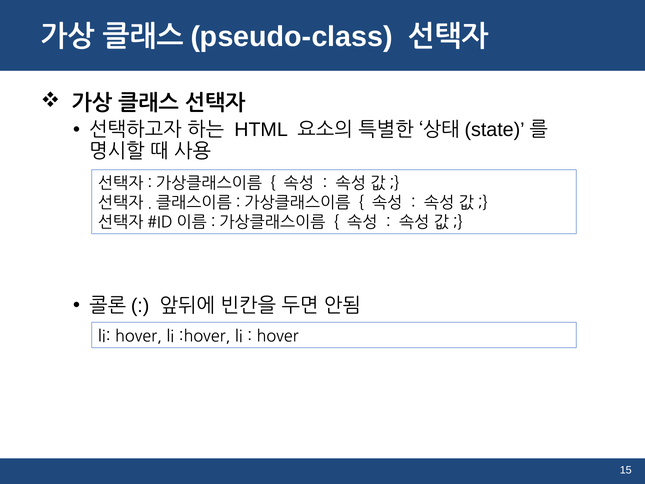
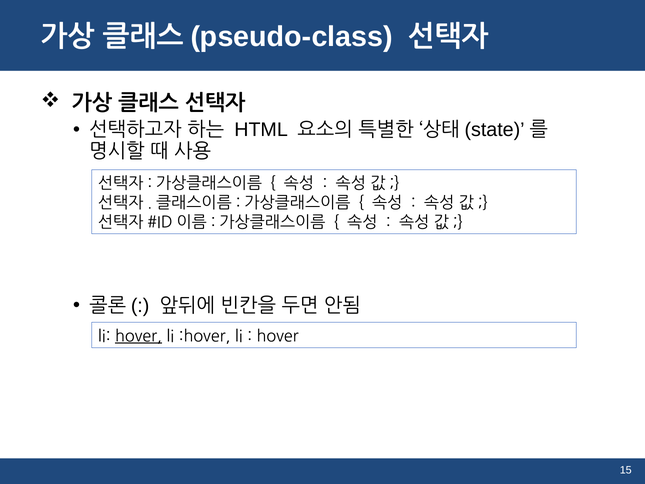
hover at (139, 336) underline: none -> present
